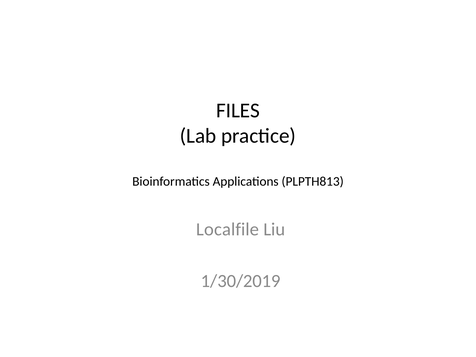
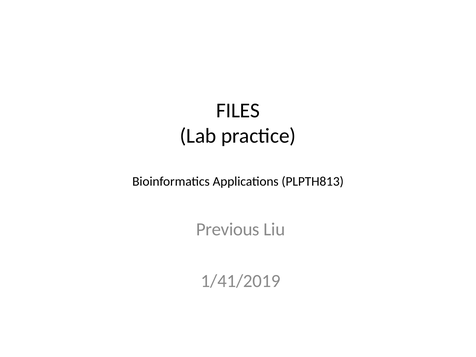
Localfile: Localfile -> Previous
1/30/2019: 1/30/2019 -> 1/41/2019
